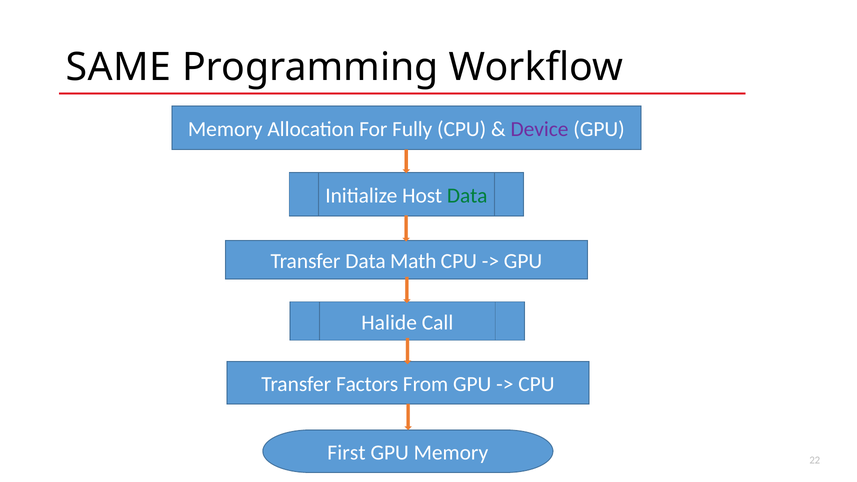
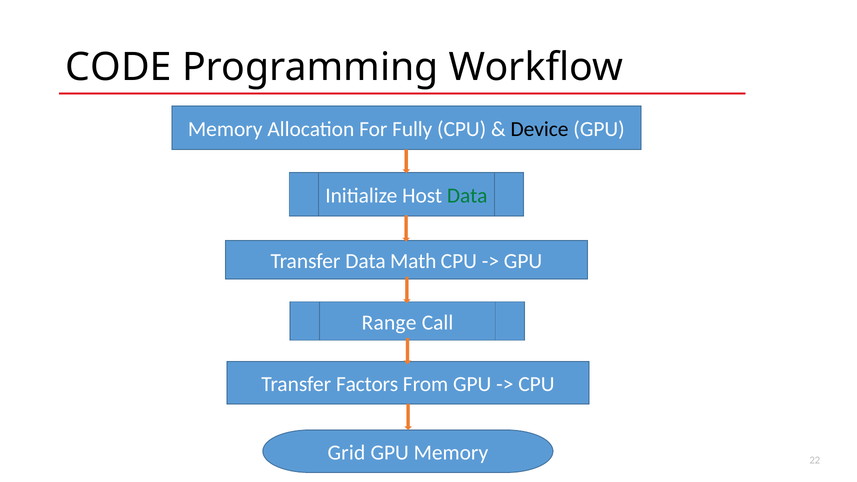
SAME: SAME -> CODE
Device colour: purple -> black
Halide: Halide -> Range
First: First -> Grid
